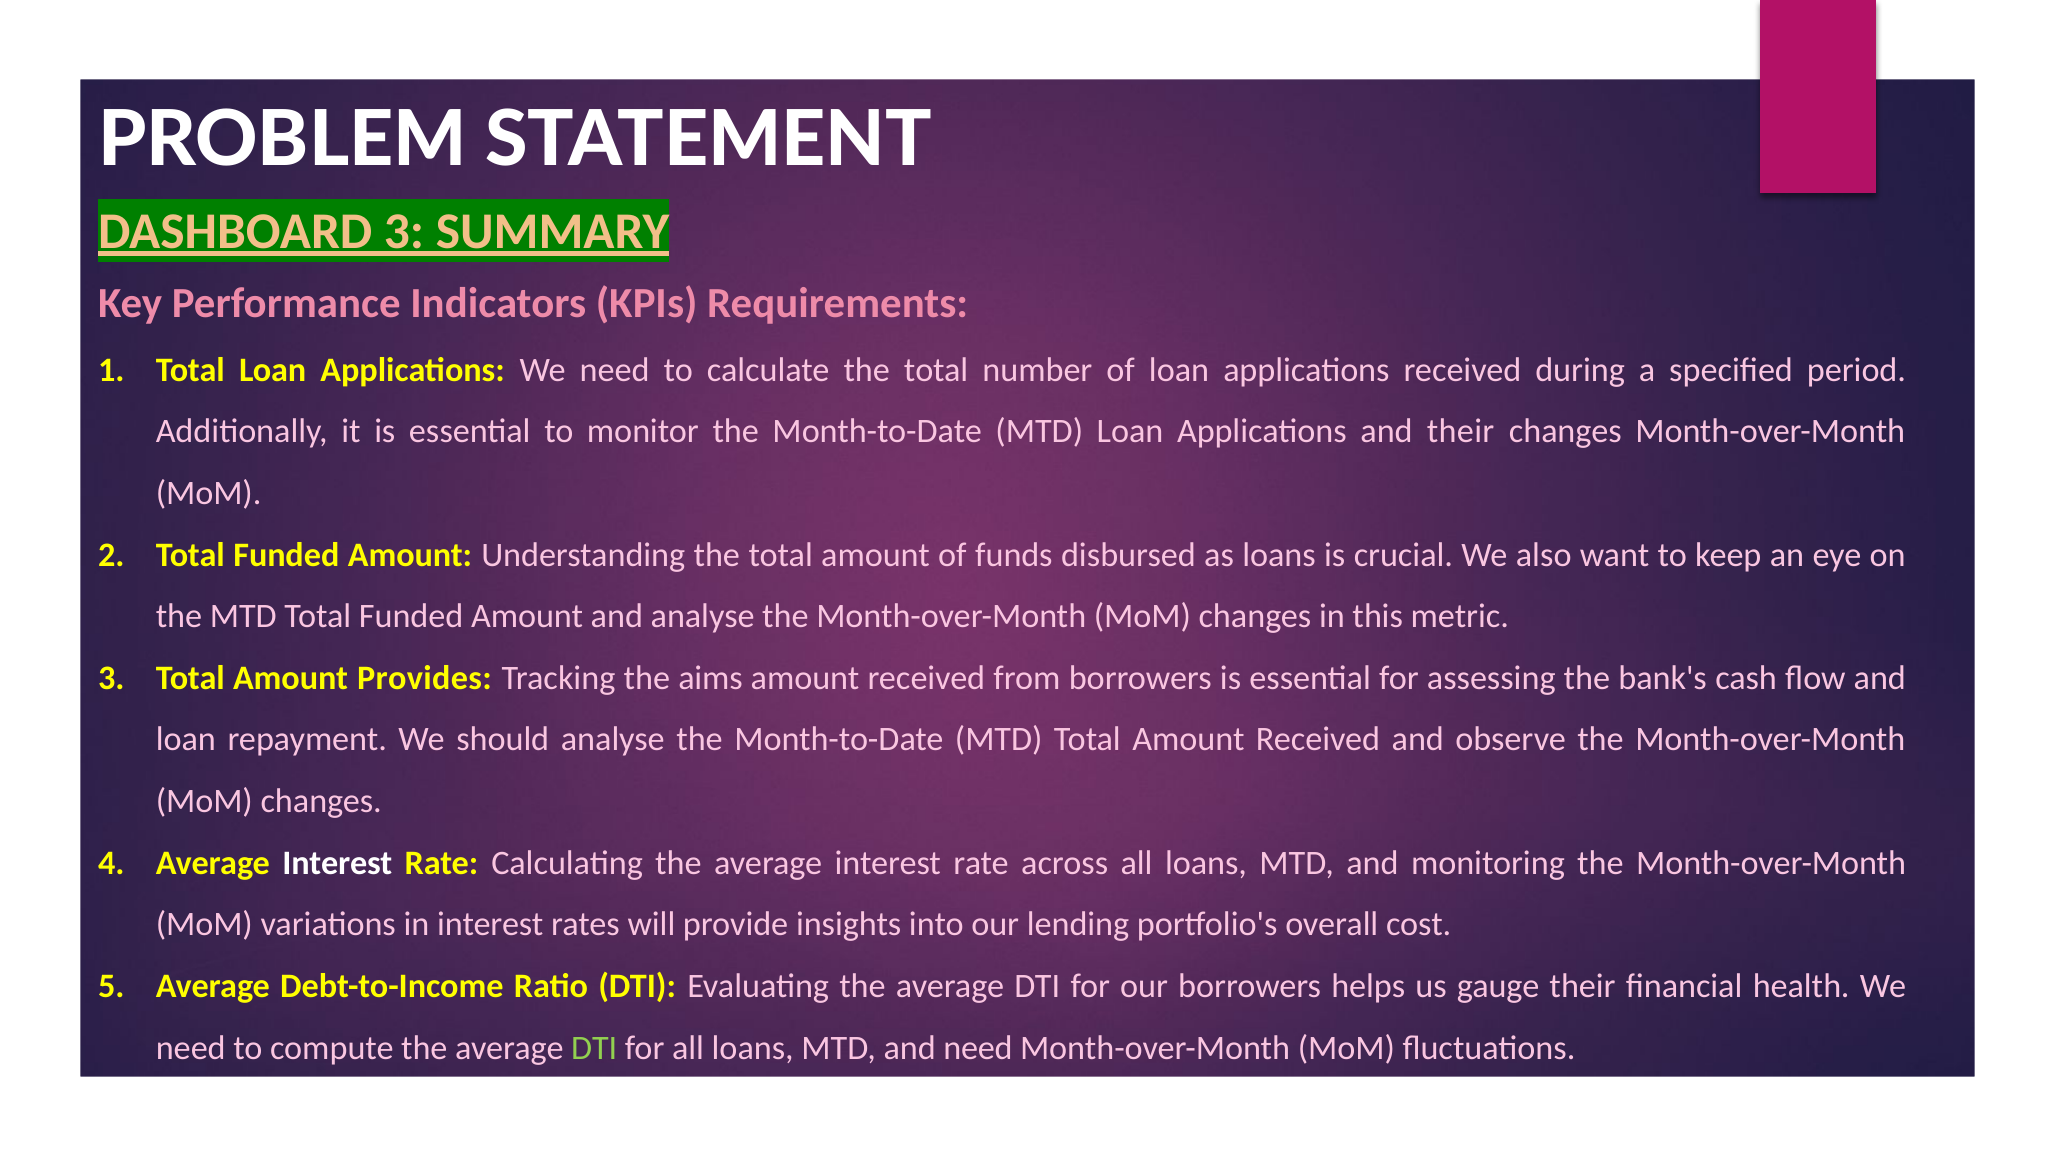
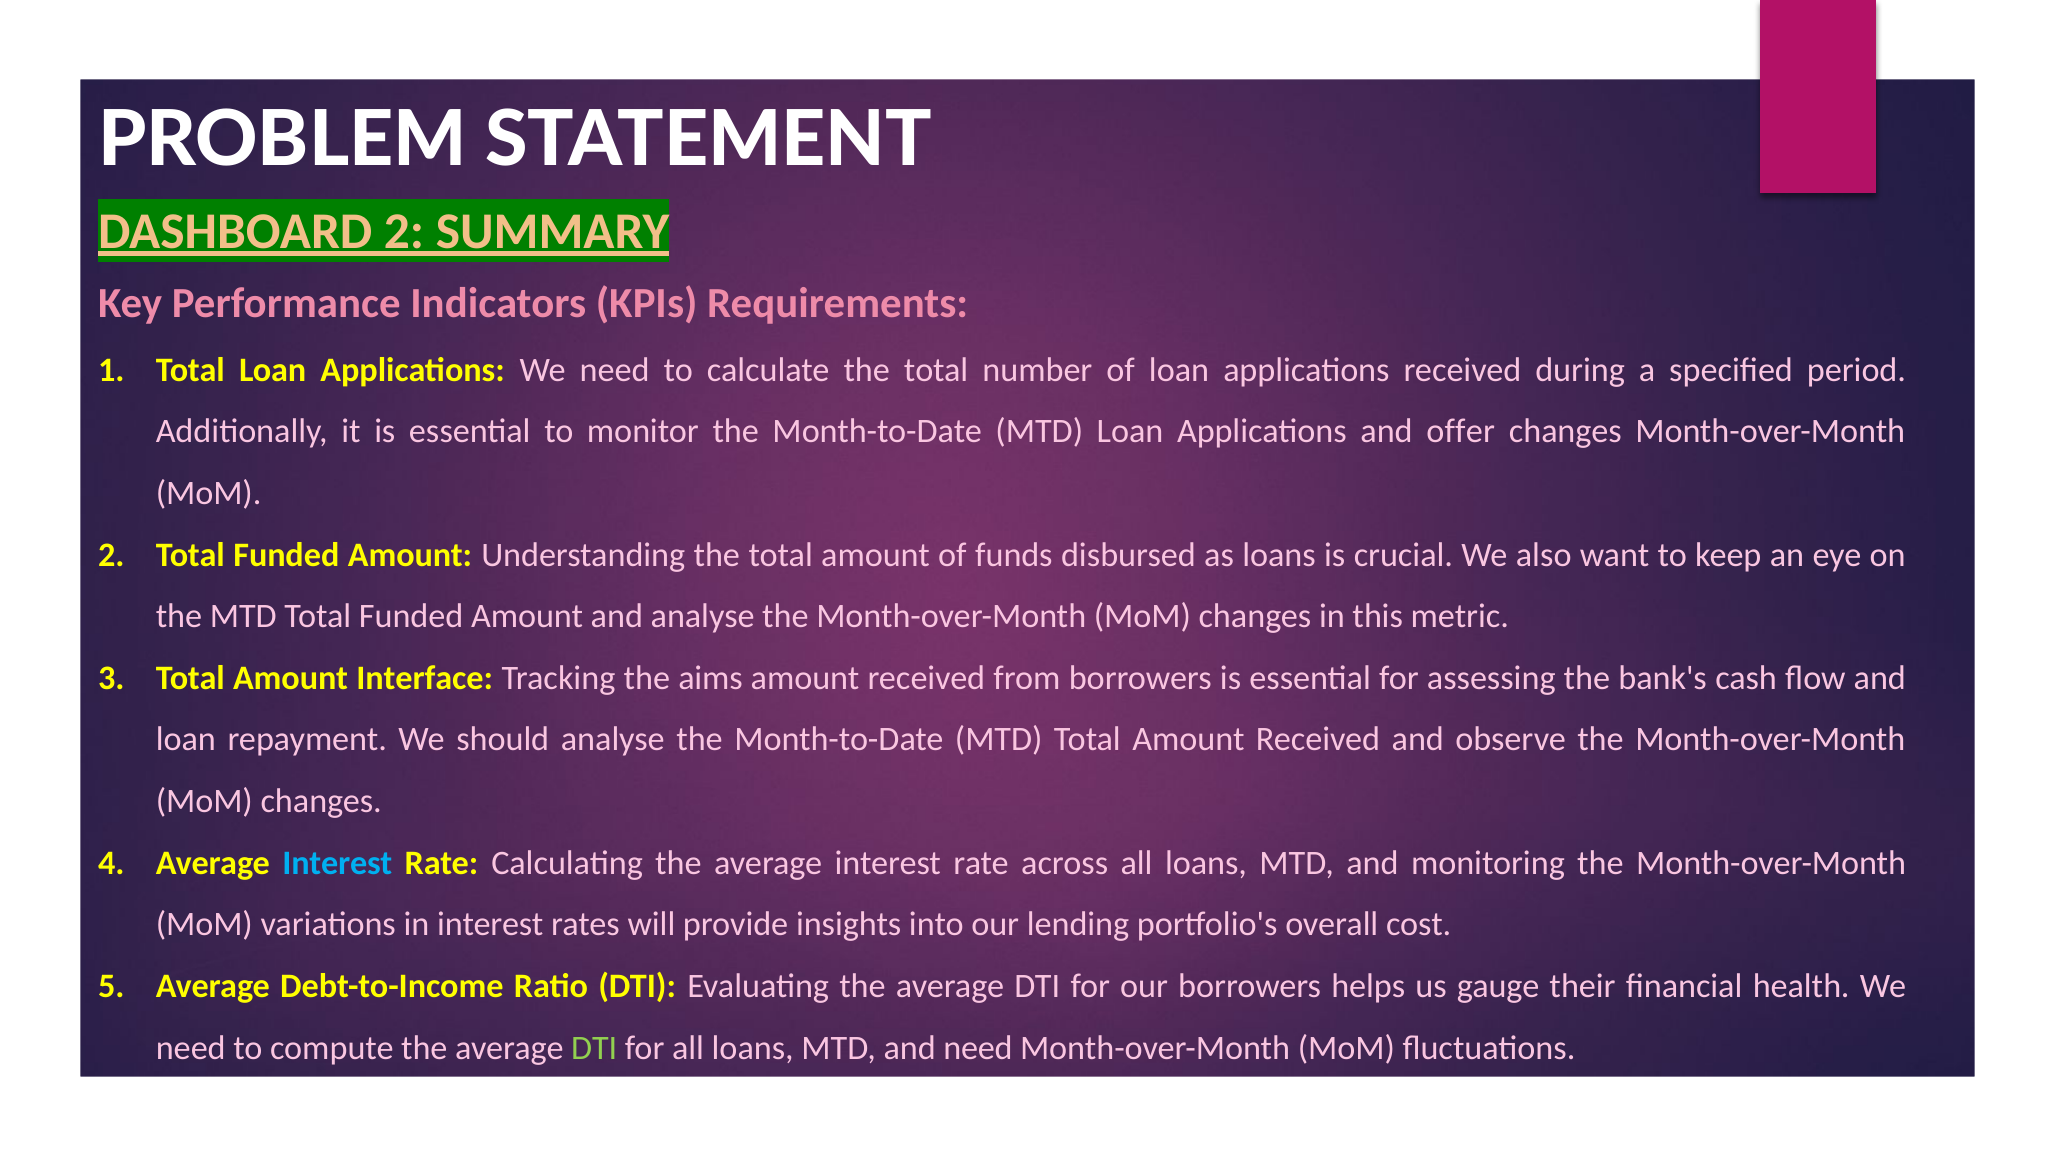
DASHBOARD 3: 3 -> 2
and their: their -> offer
Provides: Provides -> Interface
Interest at (337, 863) colour: white -> light blue
